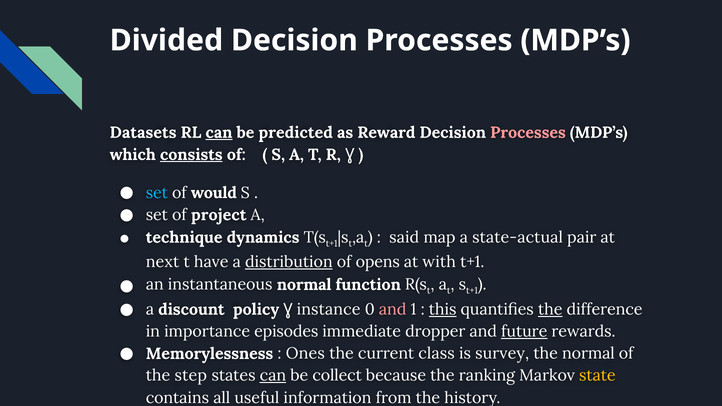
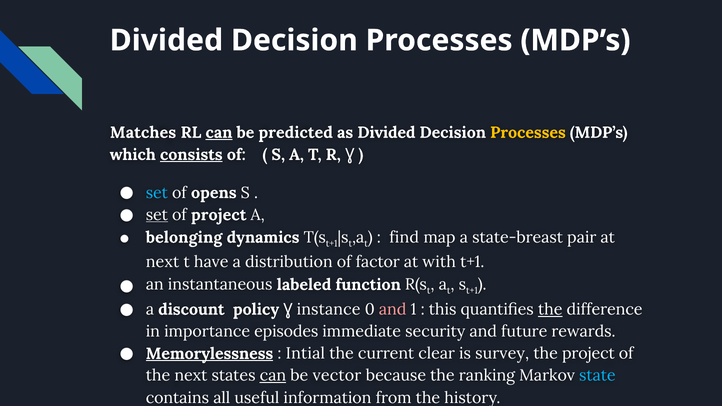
Datasets: Datasets -> Matches
as Reward: Reward -> Divided
Processes at (528, 133) colour: pink -> yellow
would: would -> opens
set at (157, 215) underline: none -> present
technique: technique -> belonging
said: said -> find
state-actual: state-actual -> state-breast
distribution underline: present -> none
opens: opens -> factor
instantaneous normal: normal -> labeled
this underline: present -> none
dropper: dropper -> security
future underline: present -> none
Memorylessness underline: none -> present
Ones: Ones -> Intial
class: class -> clear
the normal: normal -> project
the step: step -> next
collect: collect -> vector
state colour: yellow -> light blue
